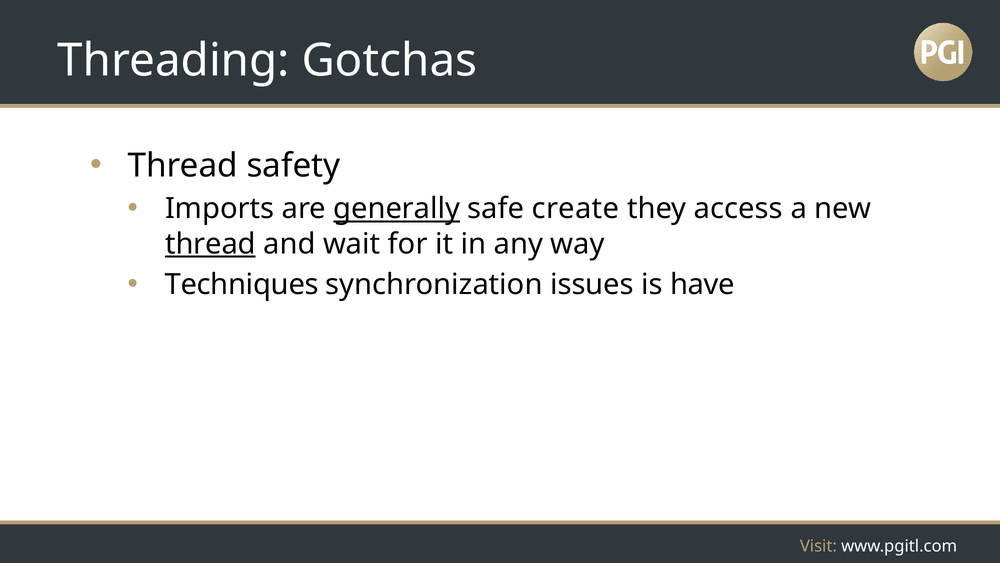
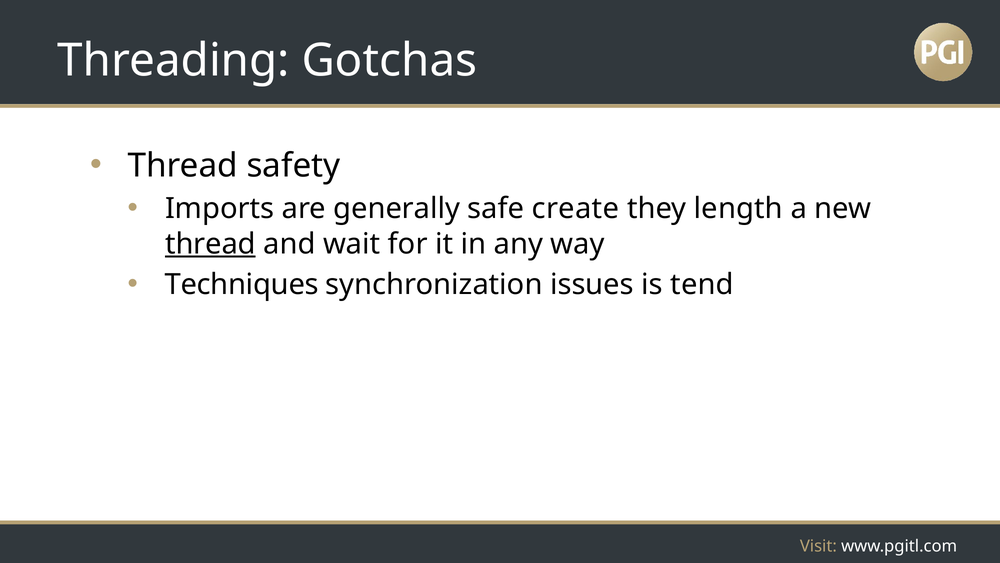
generally underline: present -> none
access: access -> length
have: have -> tend
